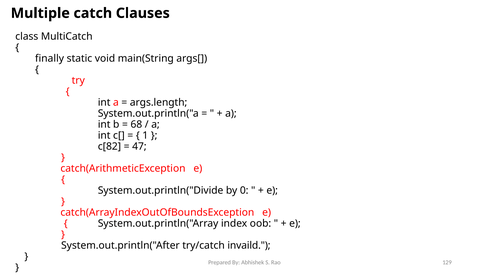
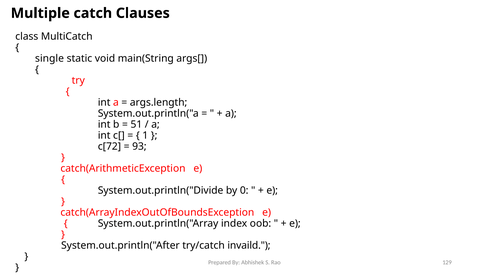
finally: finally -> single
68: 68 -> 51
c[82: c[82 -> c[72
47: 47 -> 93
